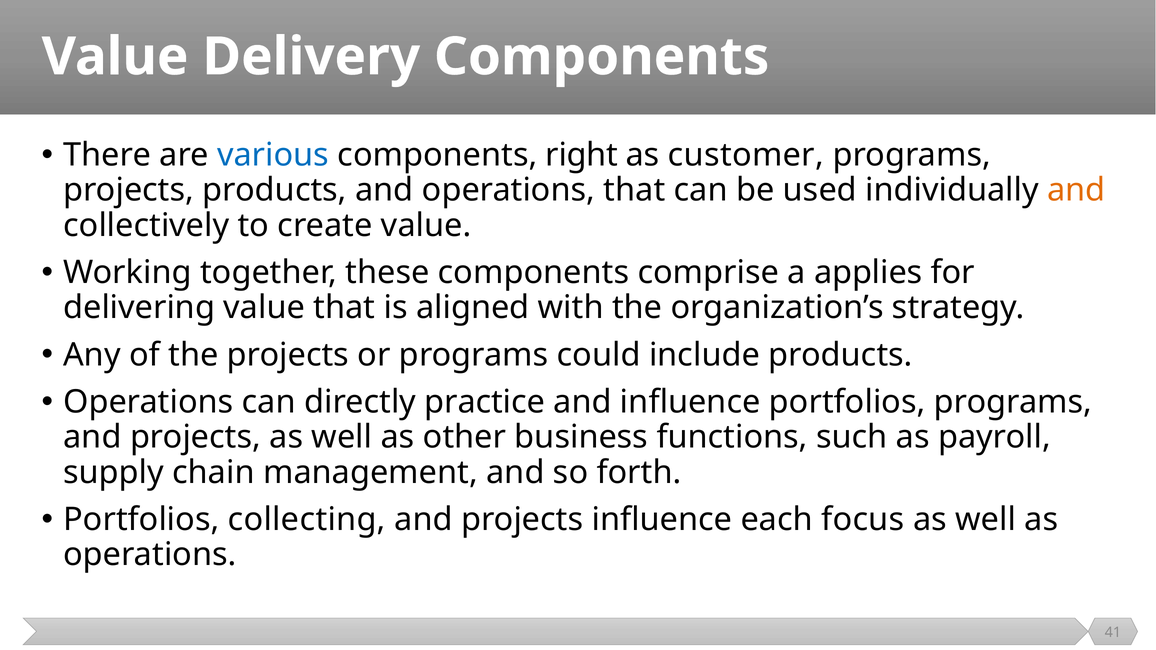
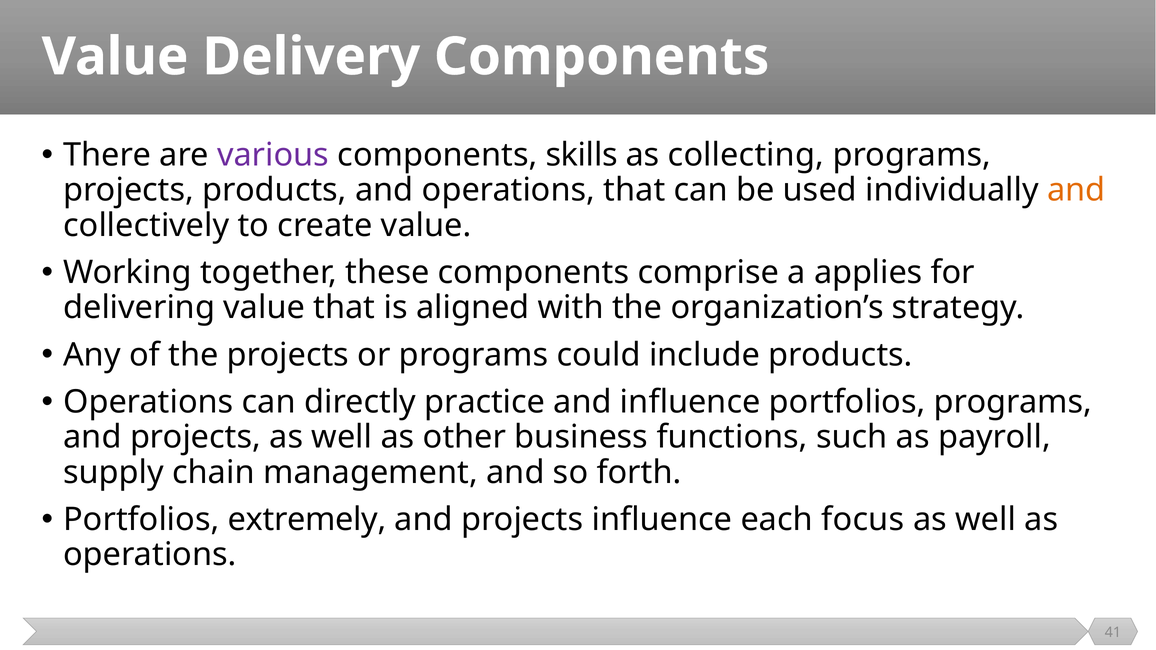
various colour: blue -> purple
right: right -> skills
customer: customer -> collecting
collecting: collecting -> extremely
